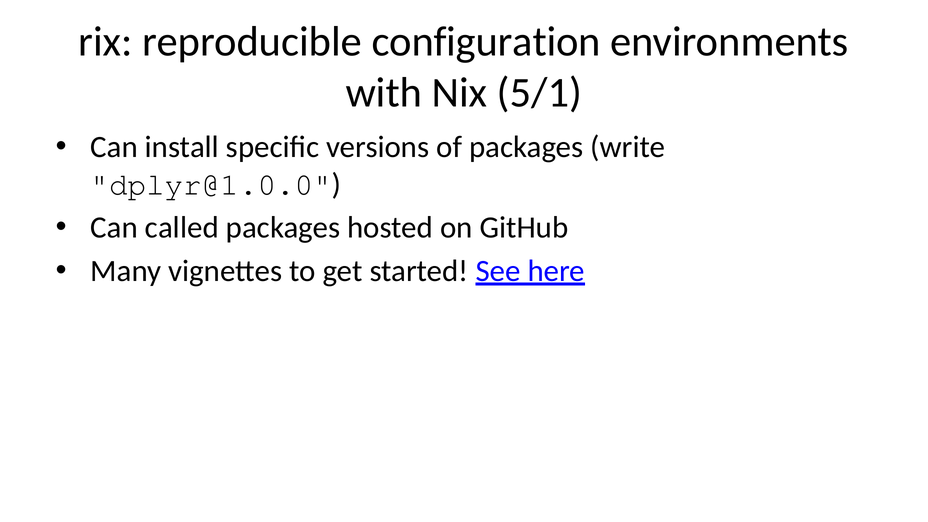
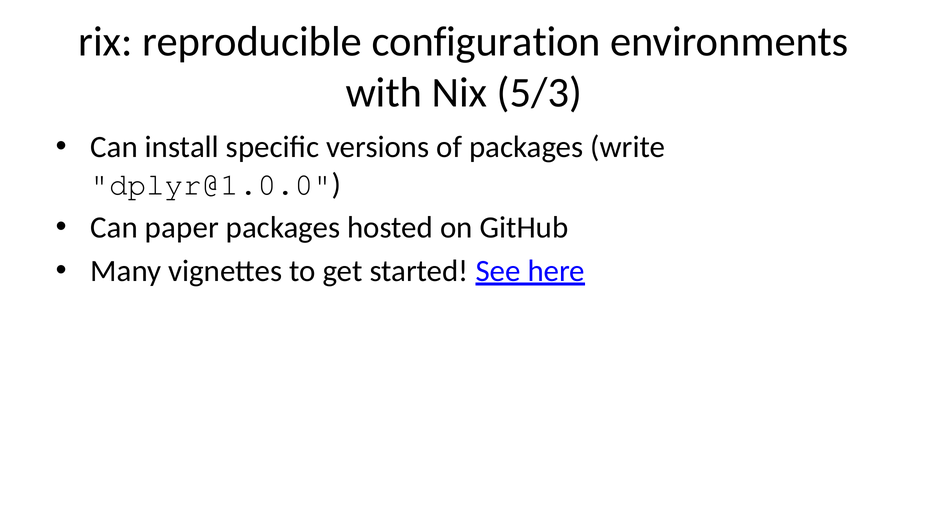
5/1: 5/1 -> 5/3
called: called -> paper
